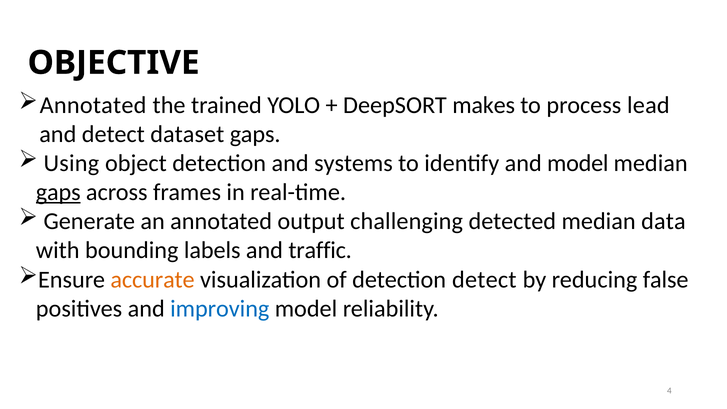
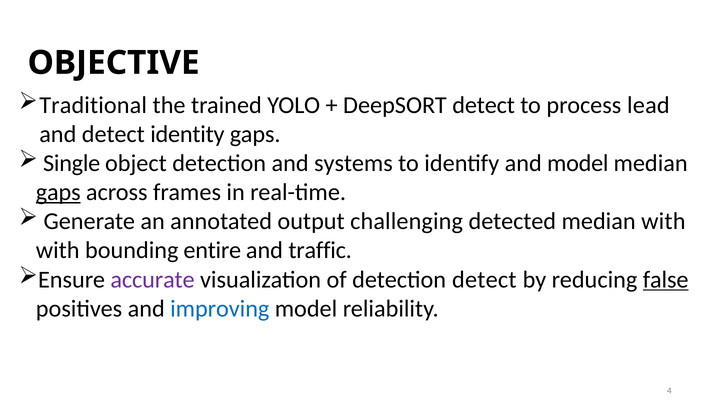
Annotated at (93, 105): Annotated -> Traditional
DeepSORT makes: makes -> detect
dataset: dataset -> identity
Using: Using -> Single
median data: data -> with
labels: labels -> entire
accurate colour: orange -> purple
false underline: none -> present
